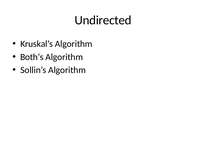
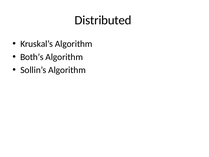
Undirected: Undirected -> Distributed
